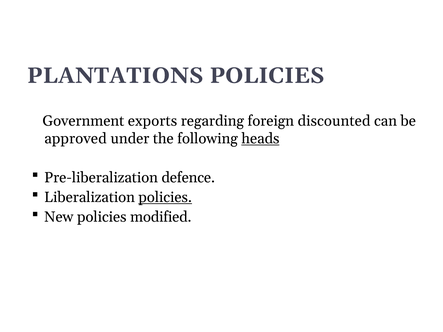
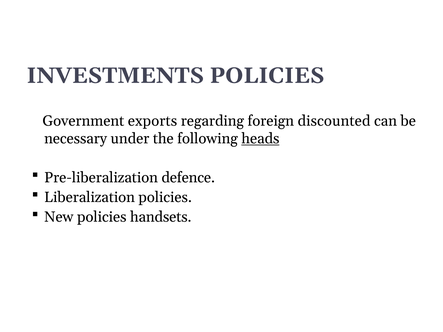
PLANTATIONS: PLANTATIONS -> INVESTMENTS
approved: approved -> necessary
policies at (165, 197) underline: present -> none
modified: modified -> handsets
